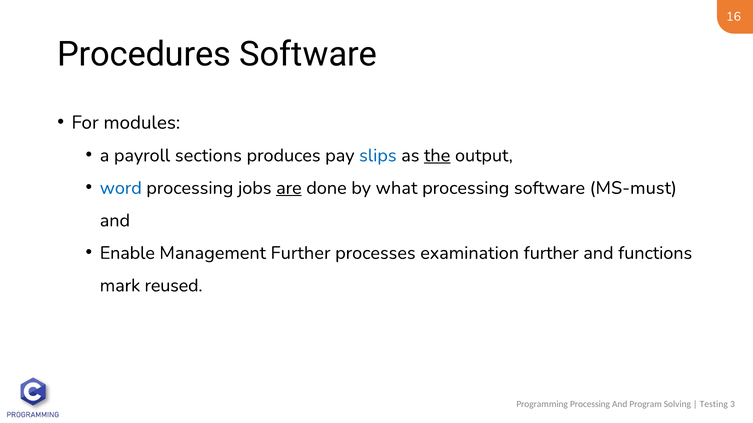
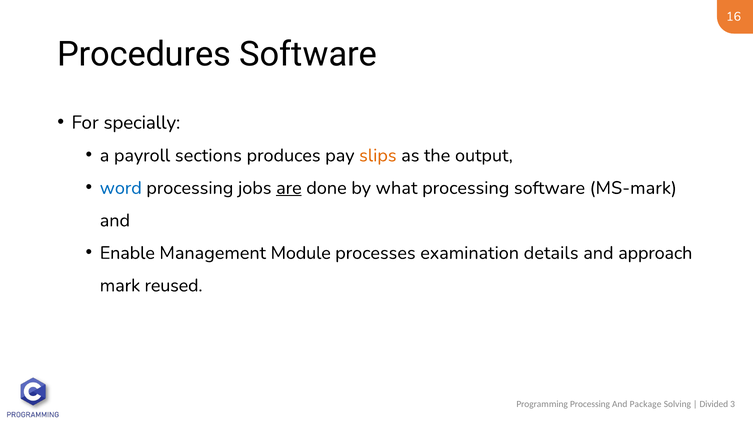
modules: modules -> specially
slips colour: blue -> orange
the underline: present -> none
MS-must: MS-must -> MS-mark
Management Further: Further -> Module
examination further: further -> details
functions: functions -> approach
Program: Program -> Package
Testing: Testing -> Divided
